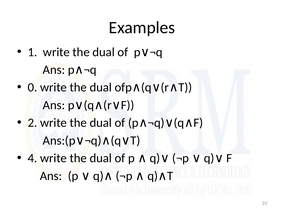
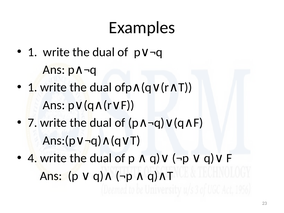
0 at (32, 87): 0 -> 1
2: 2 -> 7
